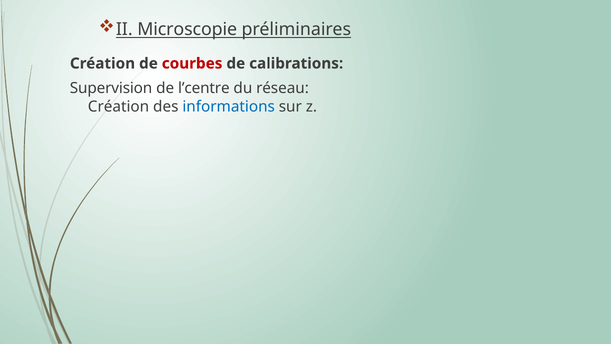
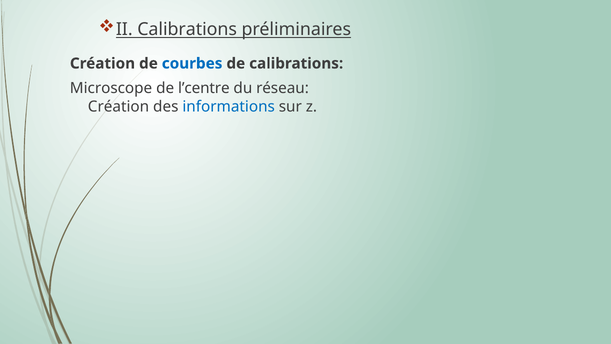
II Microscopie: Microscopie -> Calibrations
courbes colour: red -> blue
Supervision: Supervision -> Microscope
